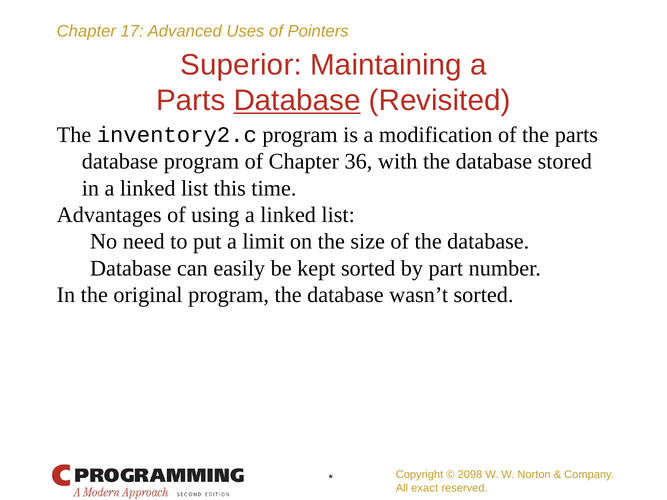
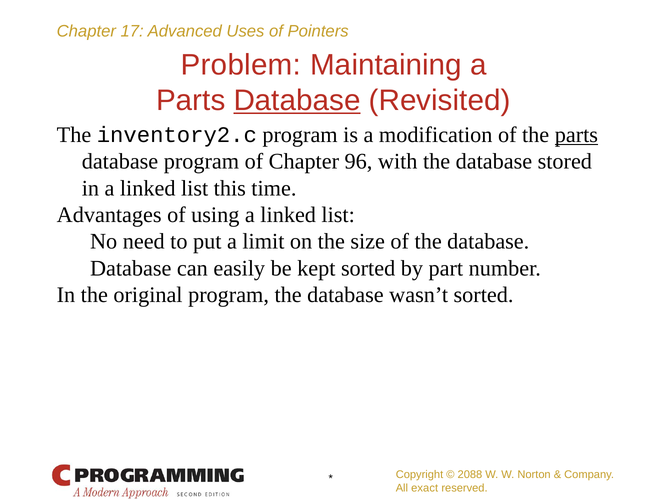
Superior: Superior -> Problem
parts at (576, 135) underline: none -> present
36: 36 -> 96
2098: 2098 -> 2088
